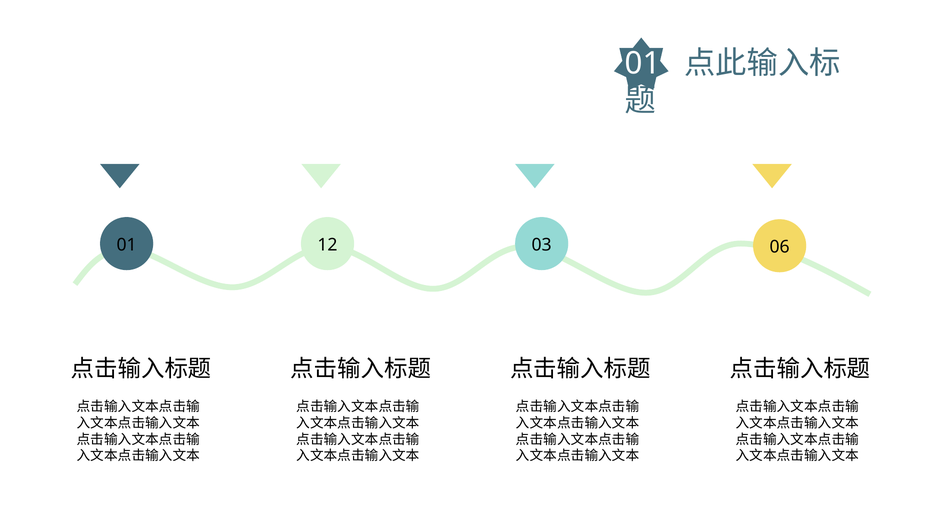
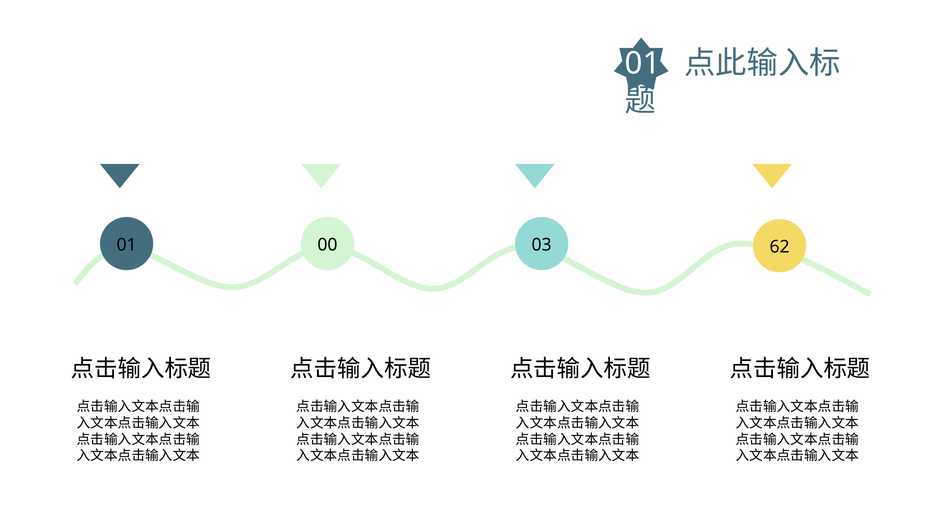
12: 12 -> 00
06: 06 -> 62
